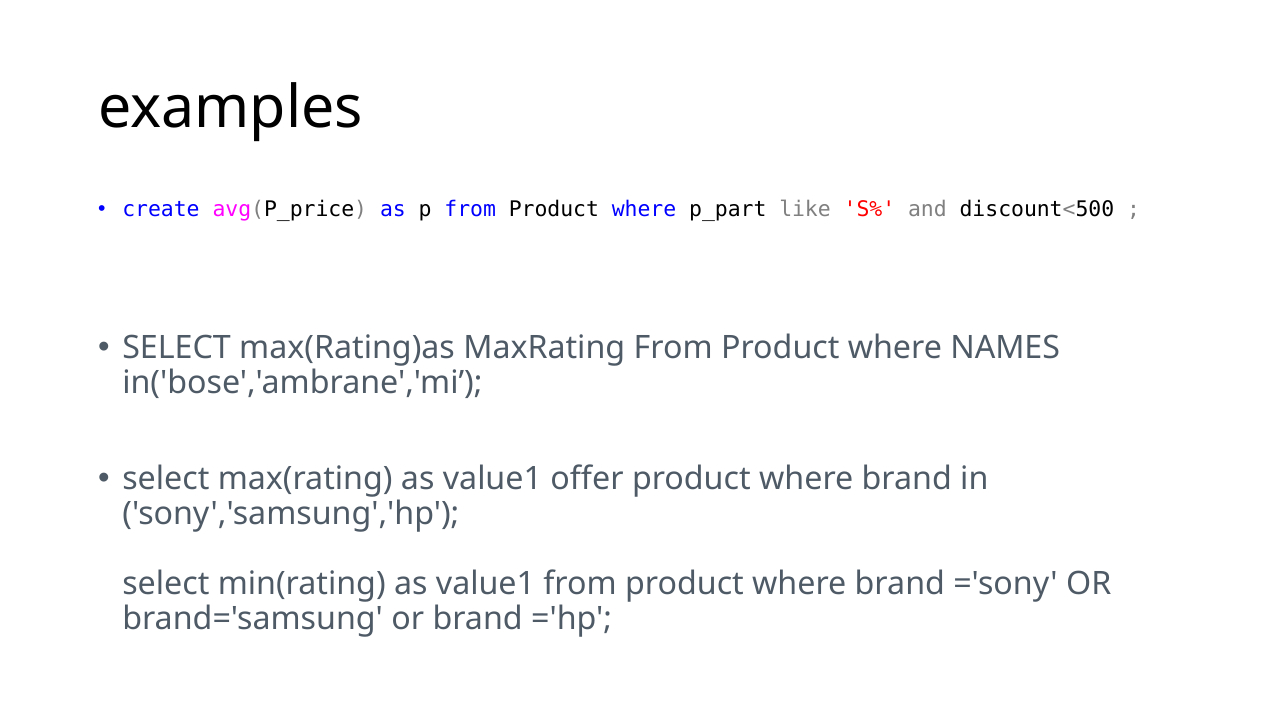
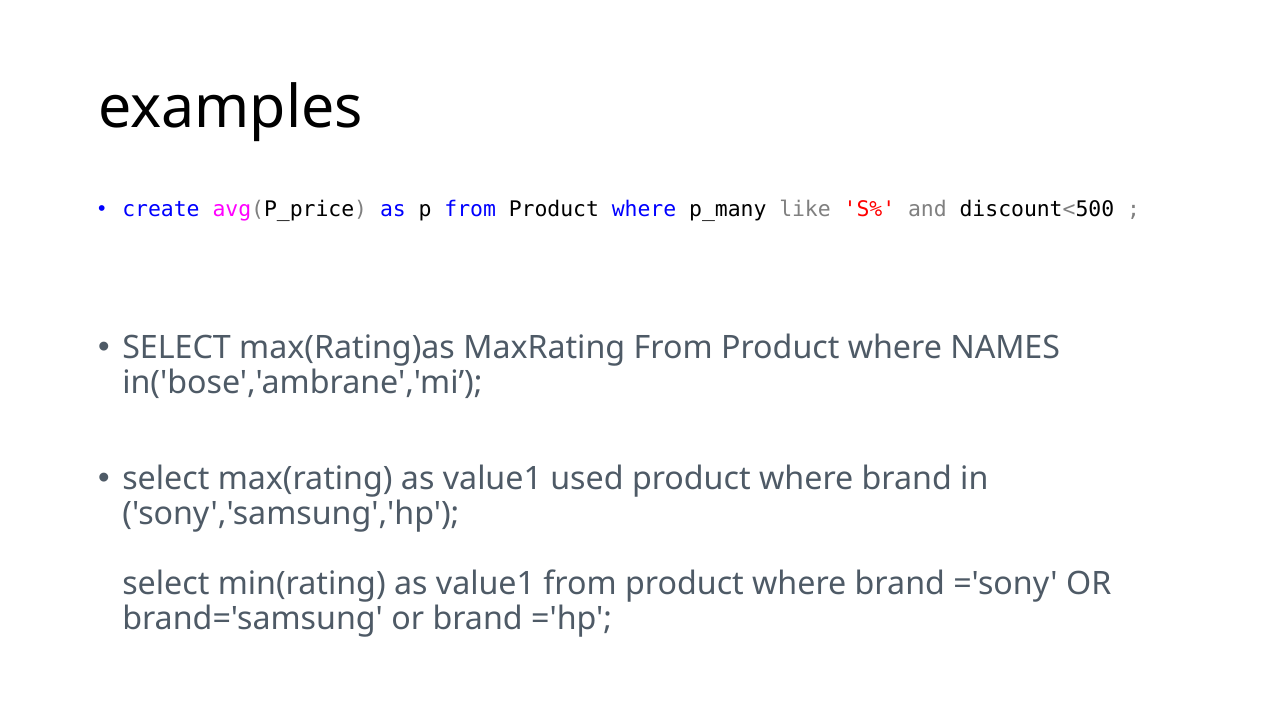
p_part: p_part -> p_many
offer: offer -> used
